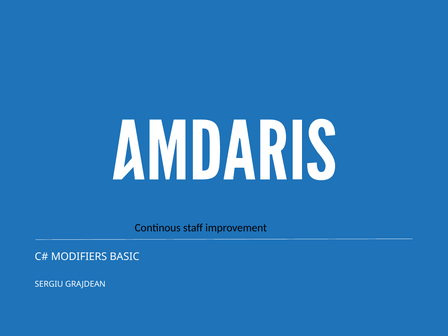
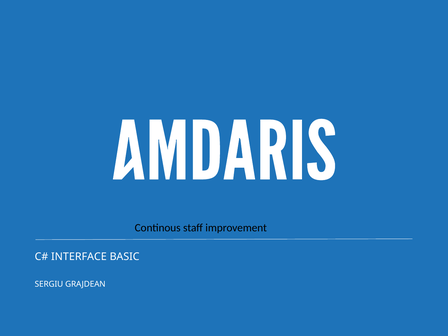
MODIFIERS: MODIFIERS -> INTERFACE
